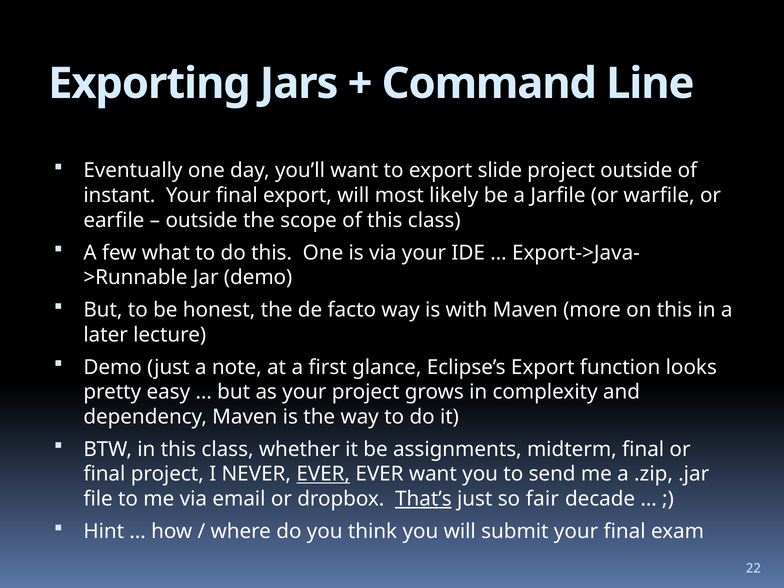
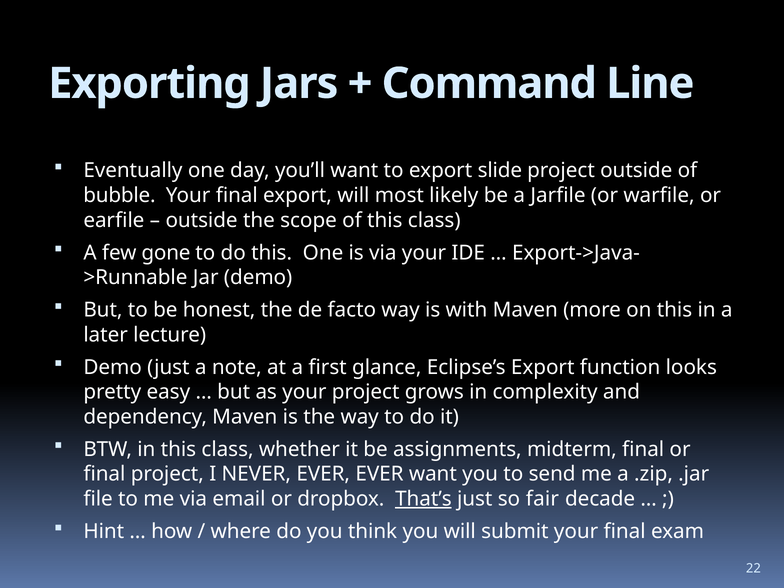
instant: instant -> bubble
what: what -> gone
EVER at (323, 474) underline: present -> none
